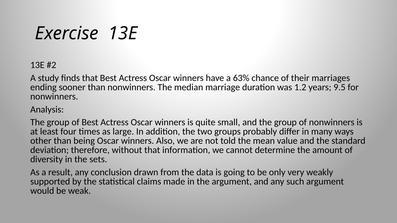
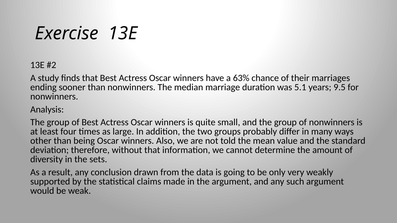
1.2: 1.2 -> 5.1
